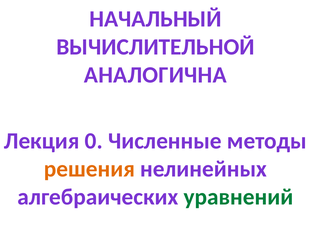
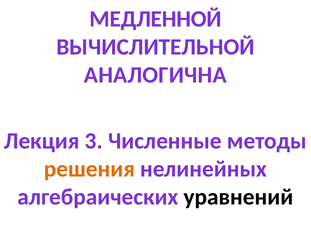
НАЧАЛЬНЫЙ: НАЧАЛЬНЫЙ -> МЕДЛЕННОЙ
0: 0 -> 3
уравнений colour: green -> black
